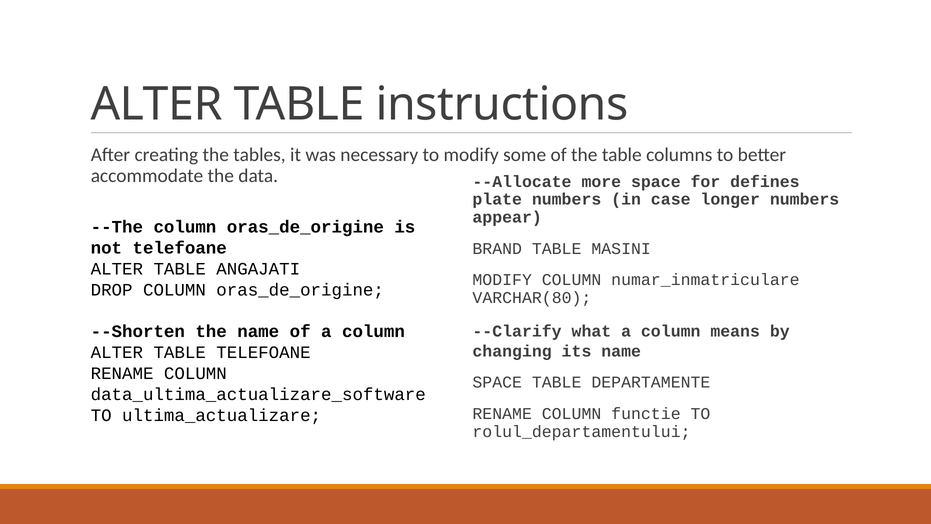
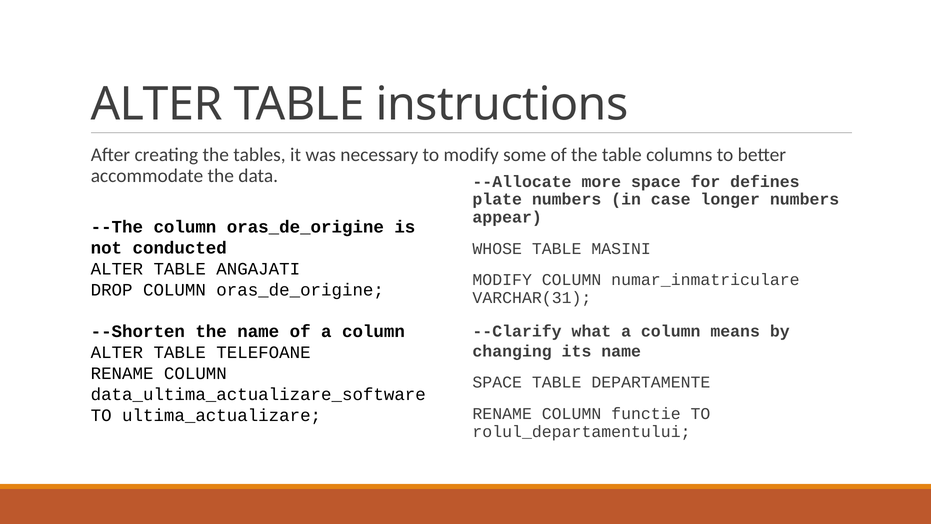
not telefoane: telefoane -> conducted
BRAND: BRAND -> WHOSE
VARCHAR(80: VARCHAR(80 -> VARCHAR(31
